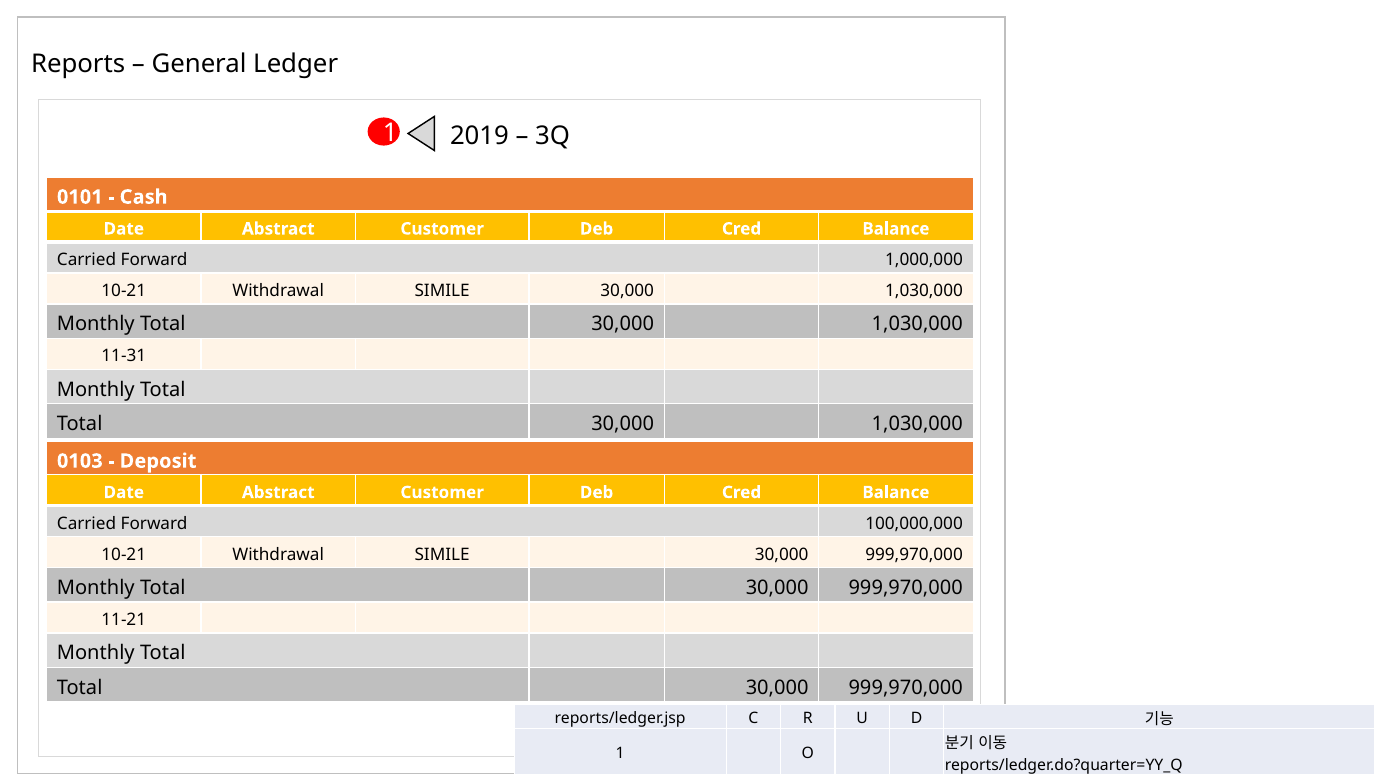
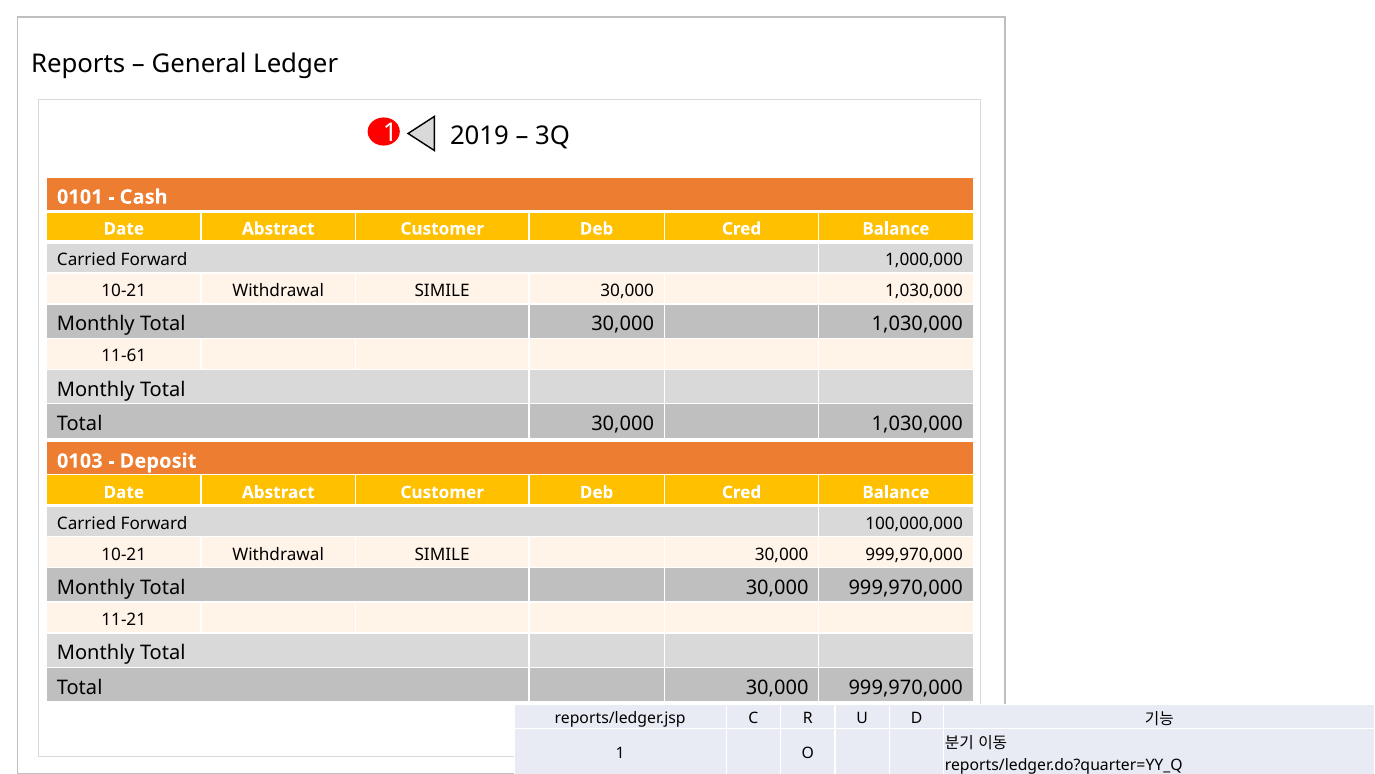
11-31: 11-31 -> 11-61
